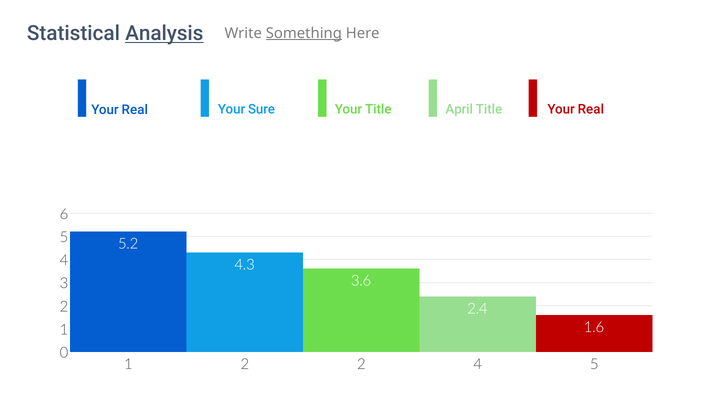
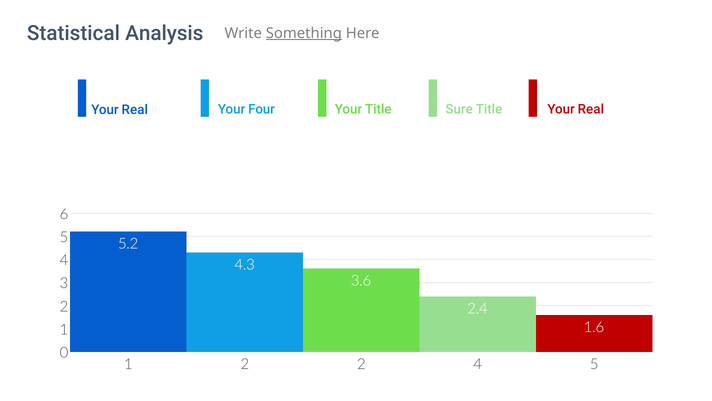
Analysis underline: present -> none
Sure: Sure -> Four
April: April -> Sure
